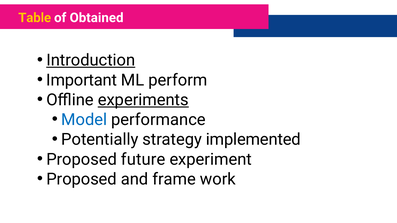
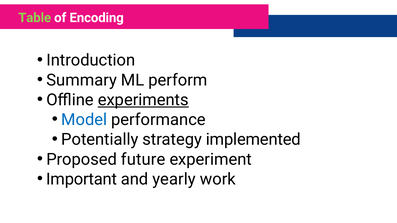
Table colour: yellow -> light green
Obtained: Obtained -> Encoding
Introduction underline: present -> none
Important: Important -> Summary
Proposed at (82, 179): Proposed -> Important
frame: frame -> yearly
